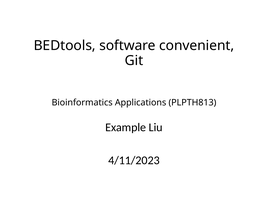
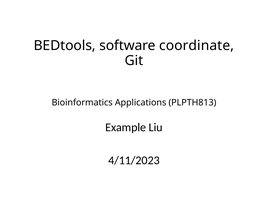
convenient: convenient -> coordinate
